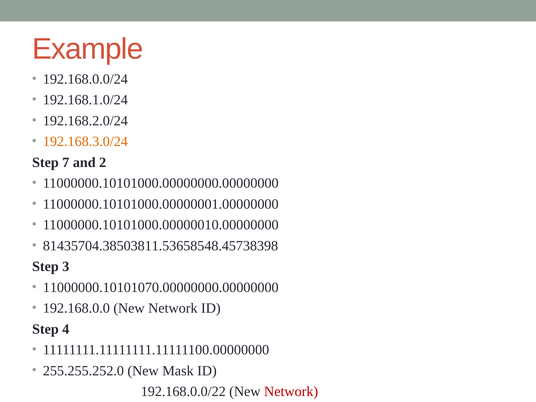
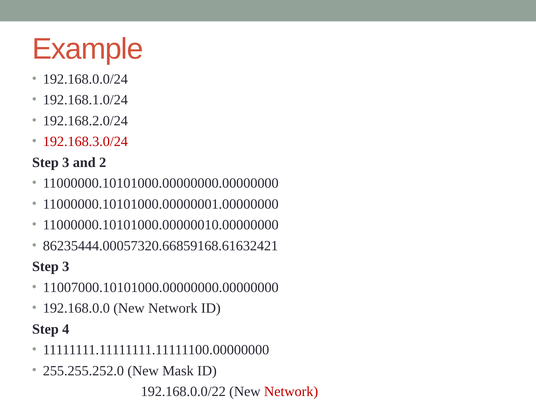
192.168.3.0/24 colour: orange -> red
7 at (66, 162): 7 -> 3
81435704.38503811.53658548.45738398: 81435704.38503811.53658548.45738398 -> 86235444.00057320.66859168.61632421
11000000.10101070.00000000.00000000: 11000000.10101070.00000000.00000000 -> 11007000.10101000.00000000.00000000
